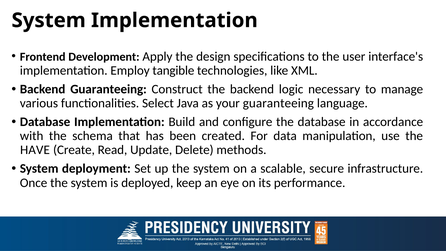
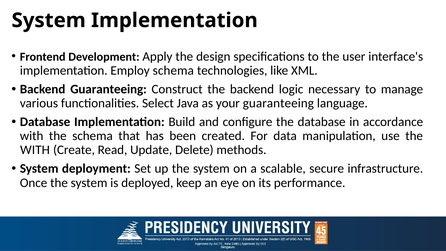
Employ tangible: tangible -> schema
HAVE at (35, 150): HAVE -> WITH
